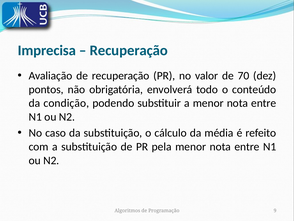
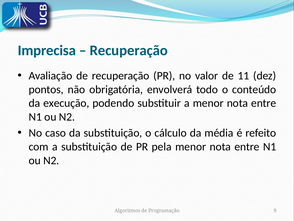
70: 70 -> 11
condição: condição -> execução
